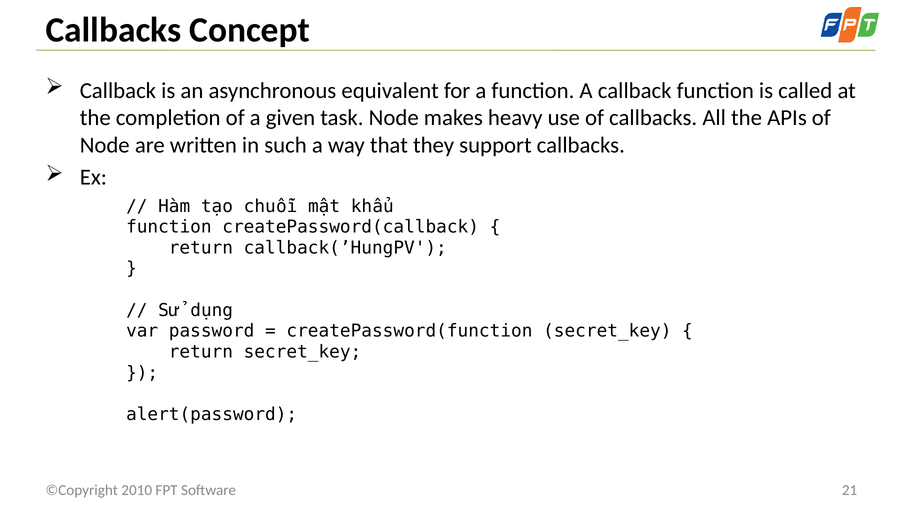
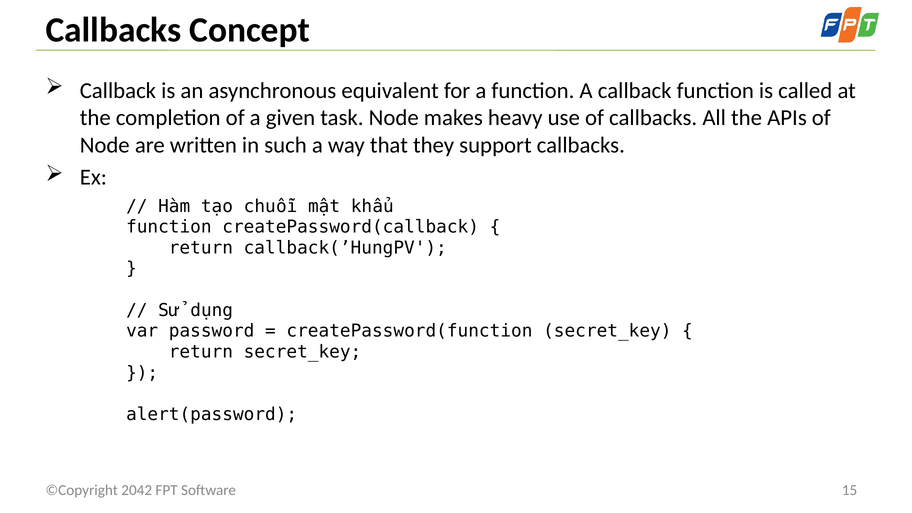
2010: 2010 -> 2042
21: 21 -> 15
